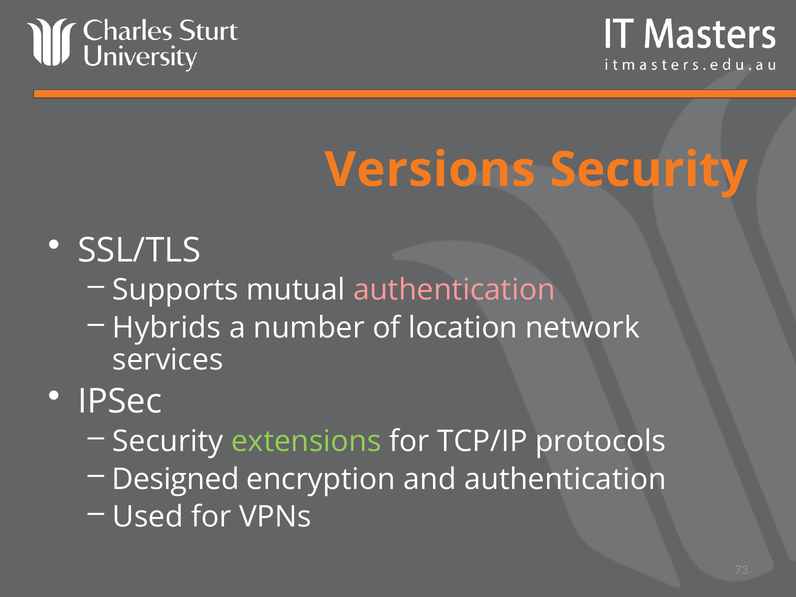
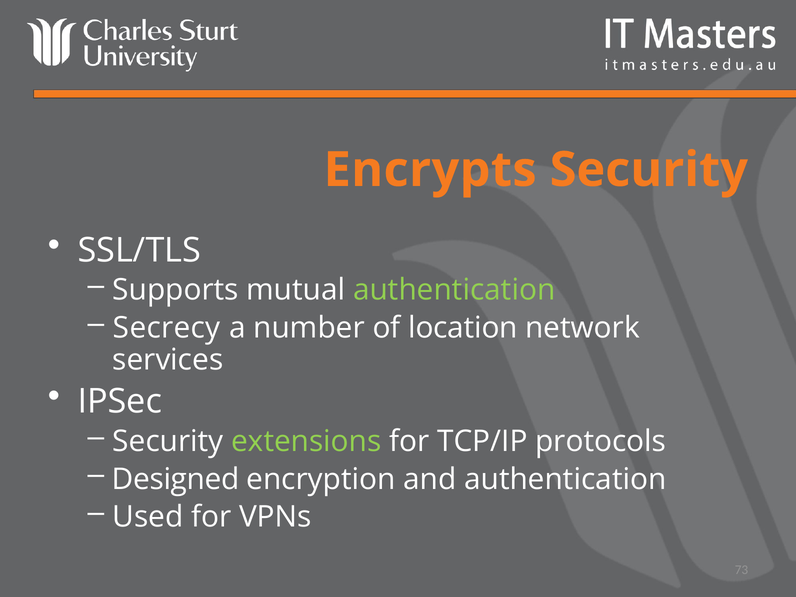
Versions: Versions -> Encrypts
authentication at (454, 290) colour: pink -> light green
Hybrids: Hybrids -> Secrecy
